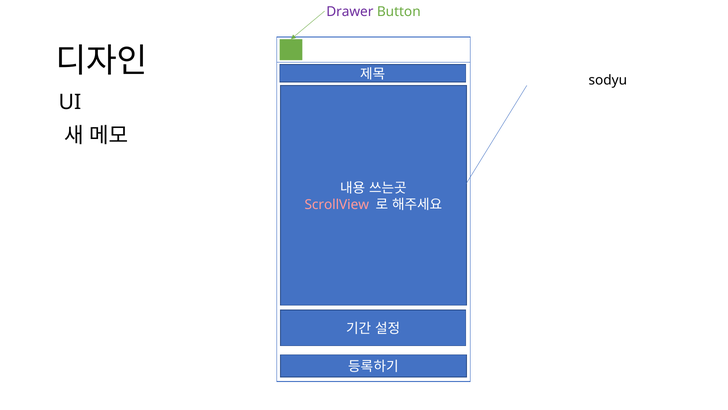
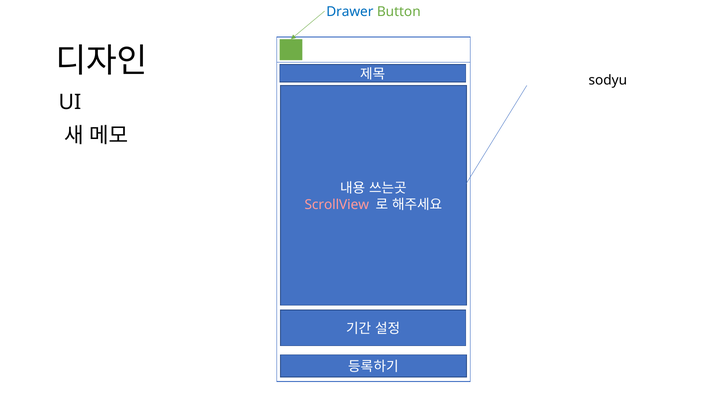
Drawer colour: purple -> blue
